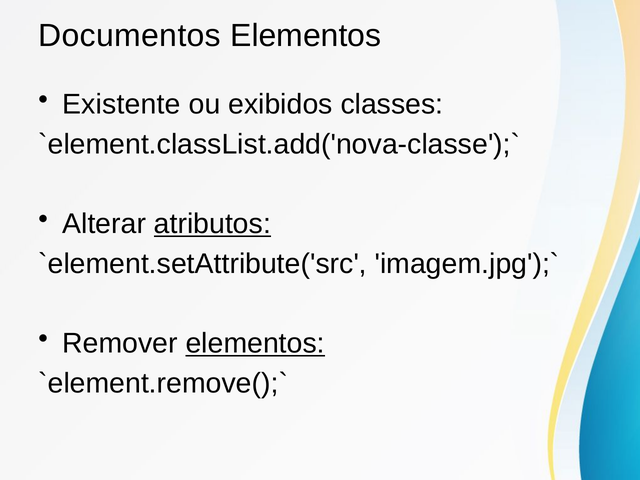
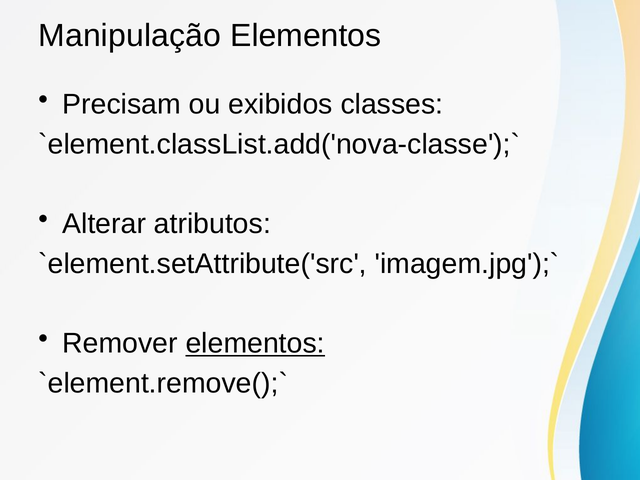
Documentos: Documentos -> Manipulação
Existente: Existente -> Precisam
atributos underline: present -> none
